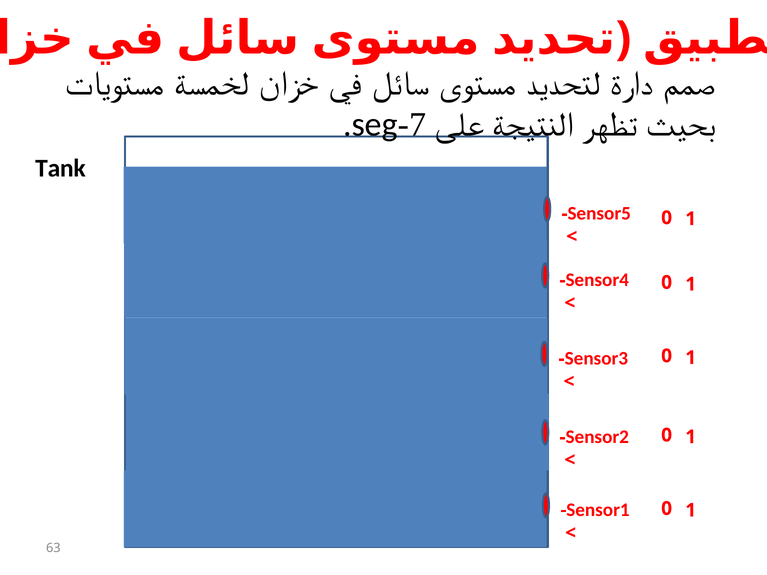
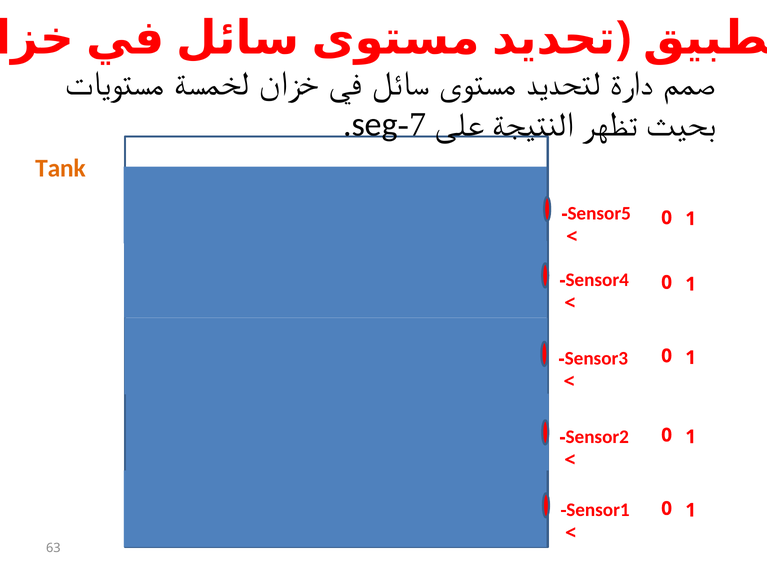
Tank colour: black -> orange
